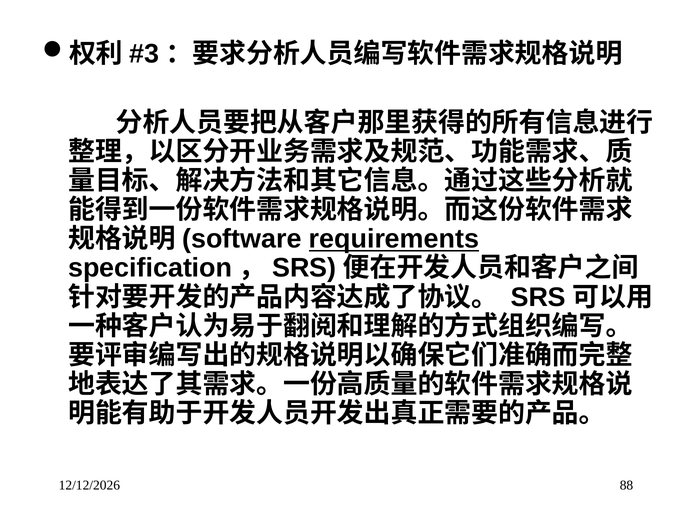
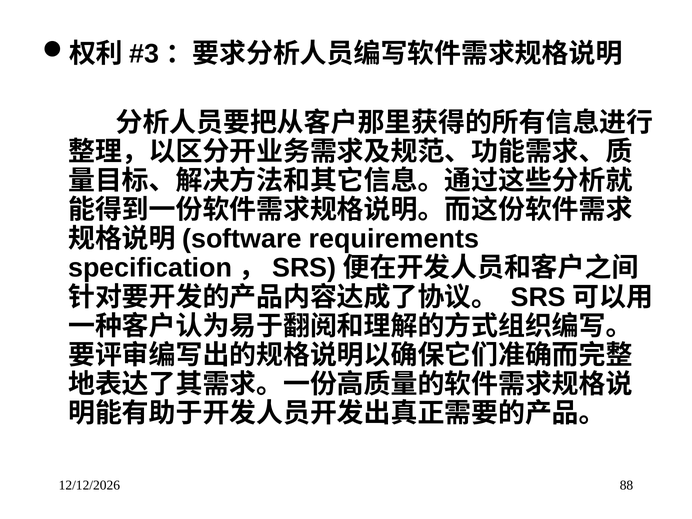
requirements underline: present -> none
